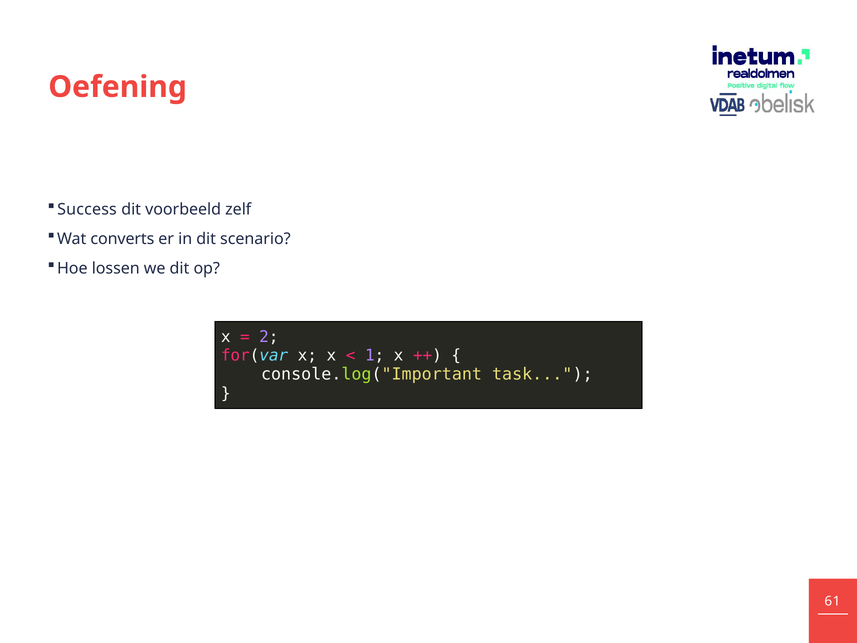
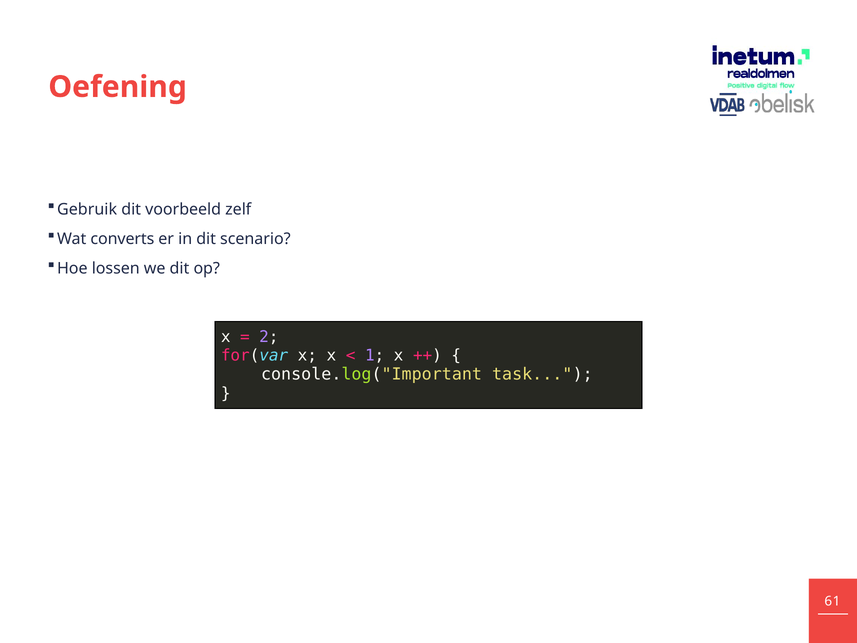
Success: Success -> Gebruik
